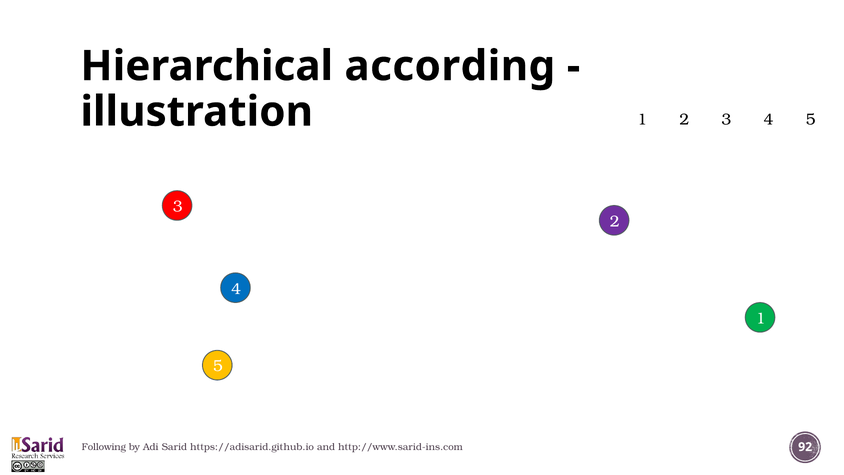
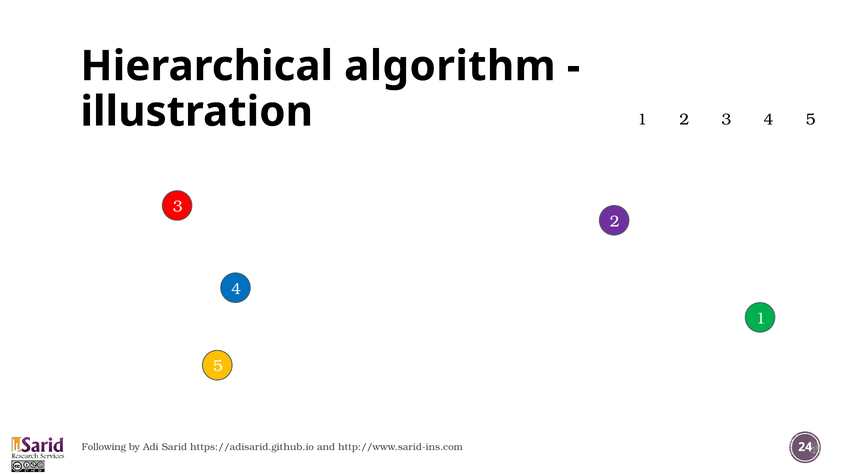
according: according -> algorithm
92: 92 -> 24
